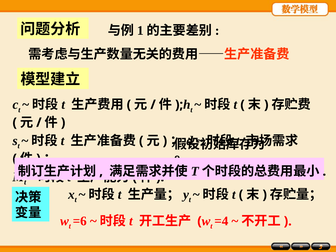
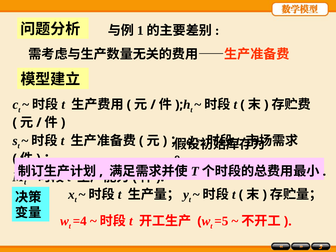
=6: =6 -> =4
=4: =4 -> =5
